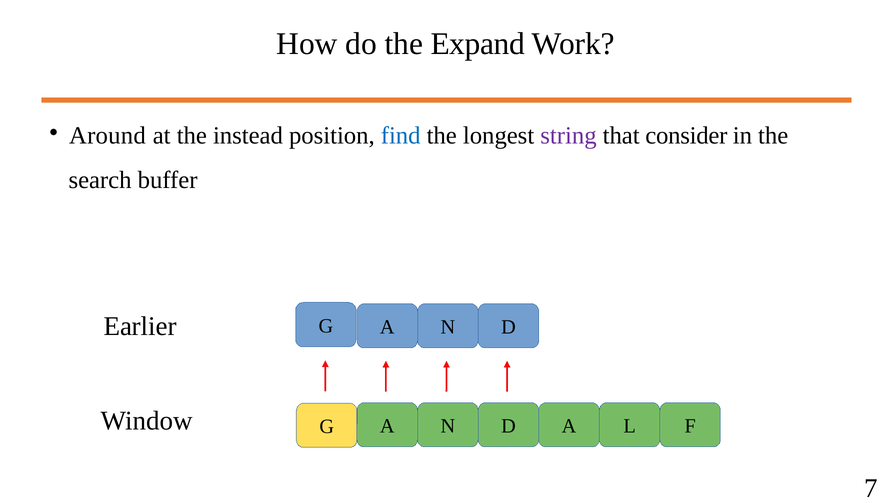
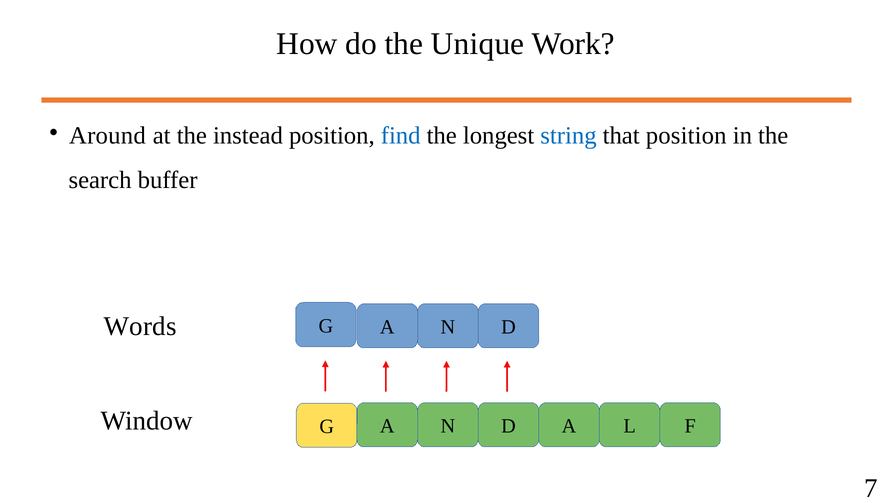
Expand: Expand -> Unique
string colour: purple -> blue
that consider: consider -> position
Earlier: Earlier -> Words
